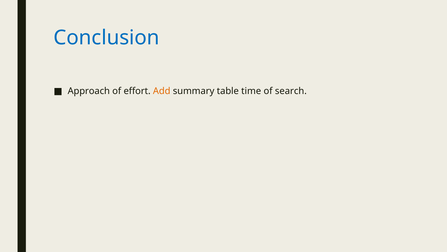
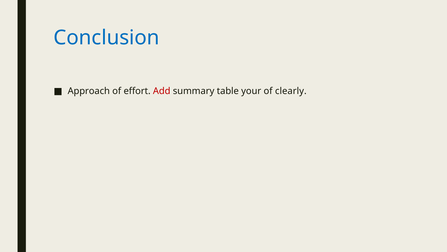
Add colour: orange -> red
time: time -> your
search: search -> clearly
